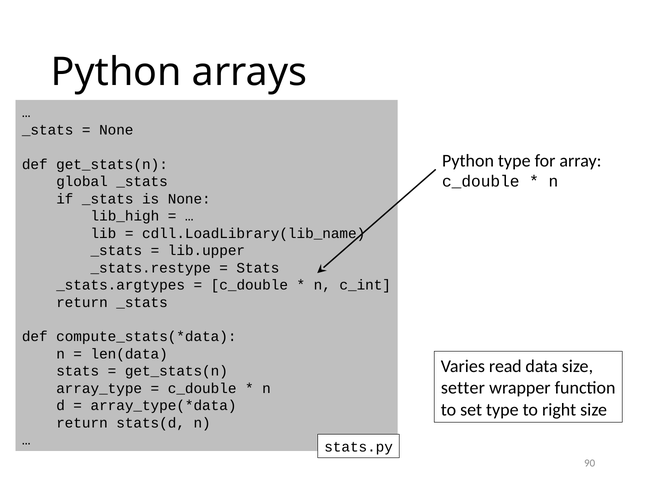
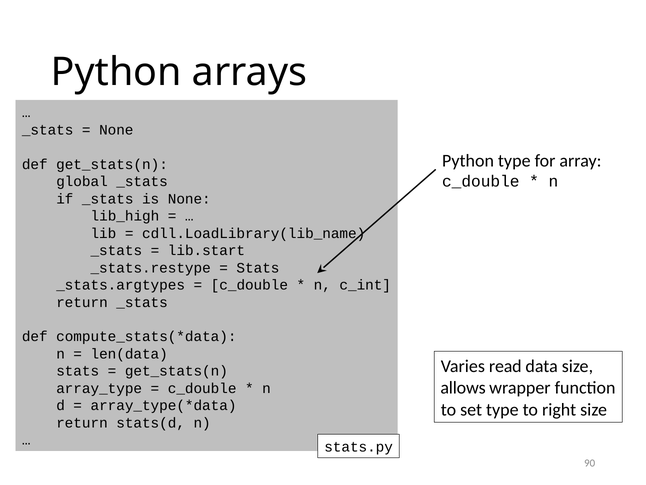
lib.upper: lib.upper -> lib.start
setter: setter -> allows
